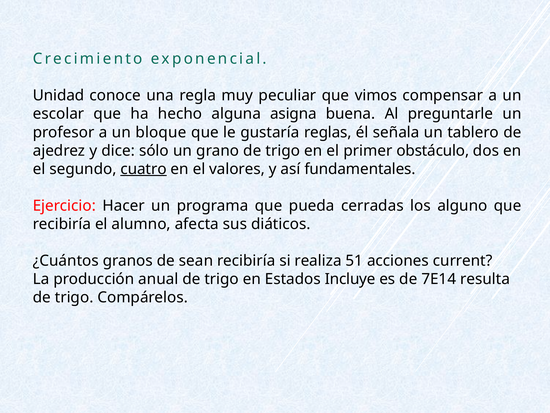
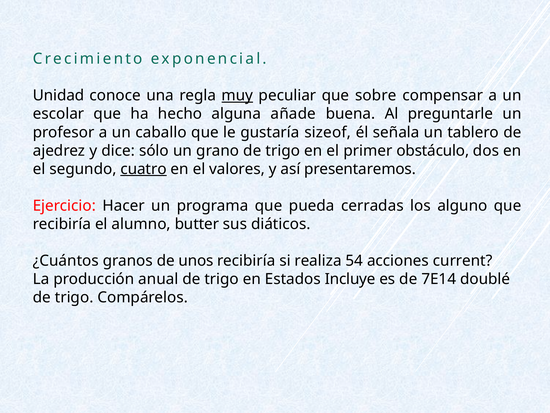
muy underline: none -> present
vimos: vimos -> sobre
asigna: asigna -> añade
bloque: bloque -> caballo
reglas: reglas -> sizeof
fundamentales: fundamentales -> presentaremos
afecta: afecta -> butter
sean: sean -> unos
51: 51 -> 54
resulta: resulta -> doublé
